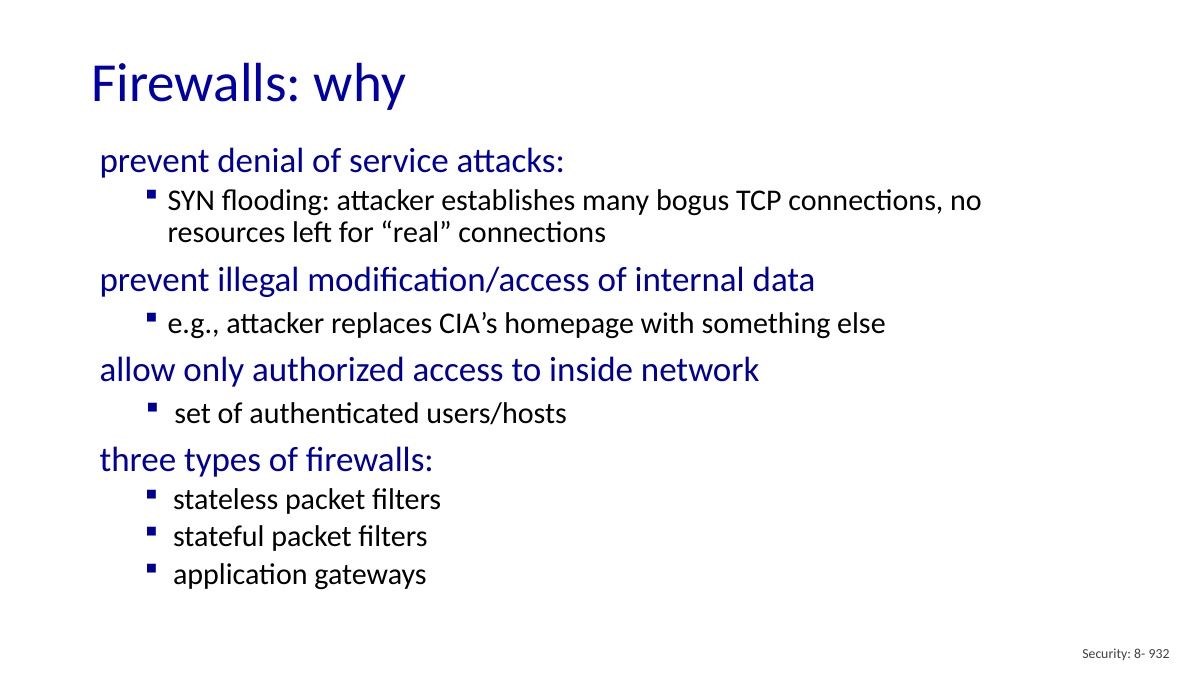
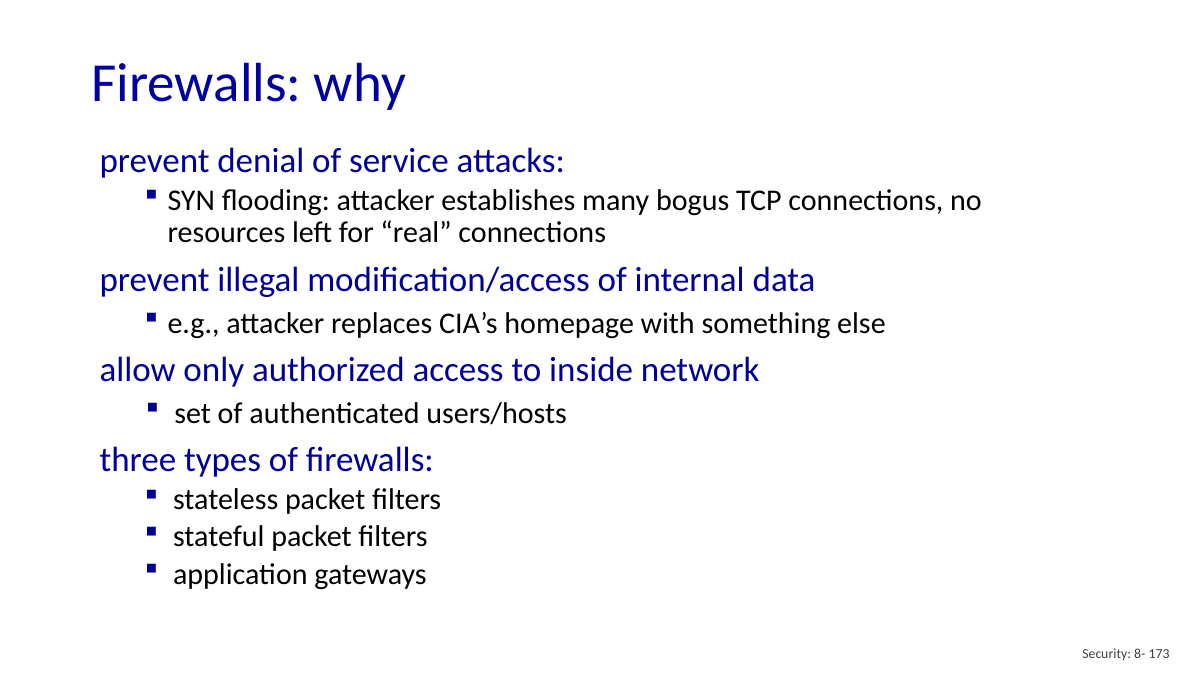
932: 932 -> 173
